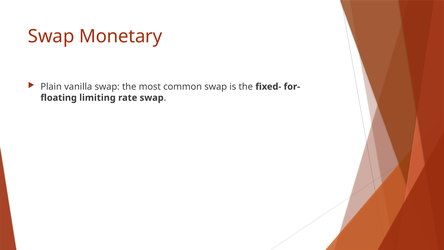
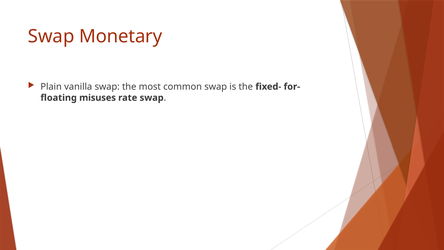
limiting: limiting -> misuses
